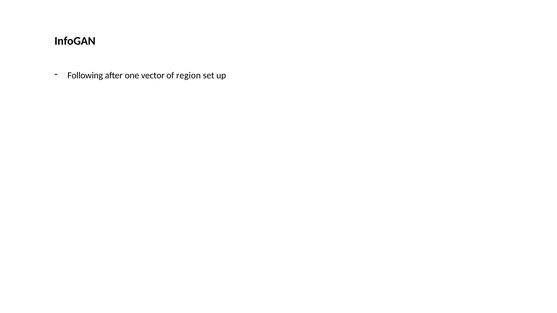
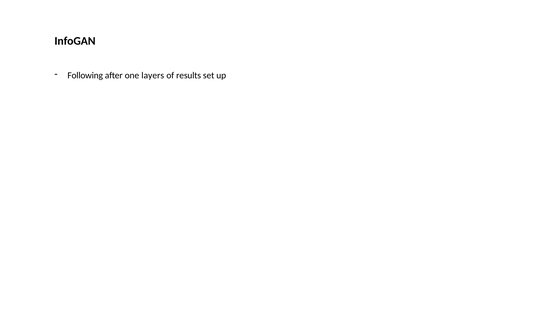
vector: vector -> layers
region: region -> results
